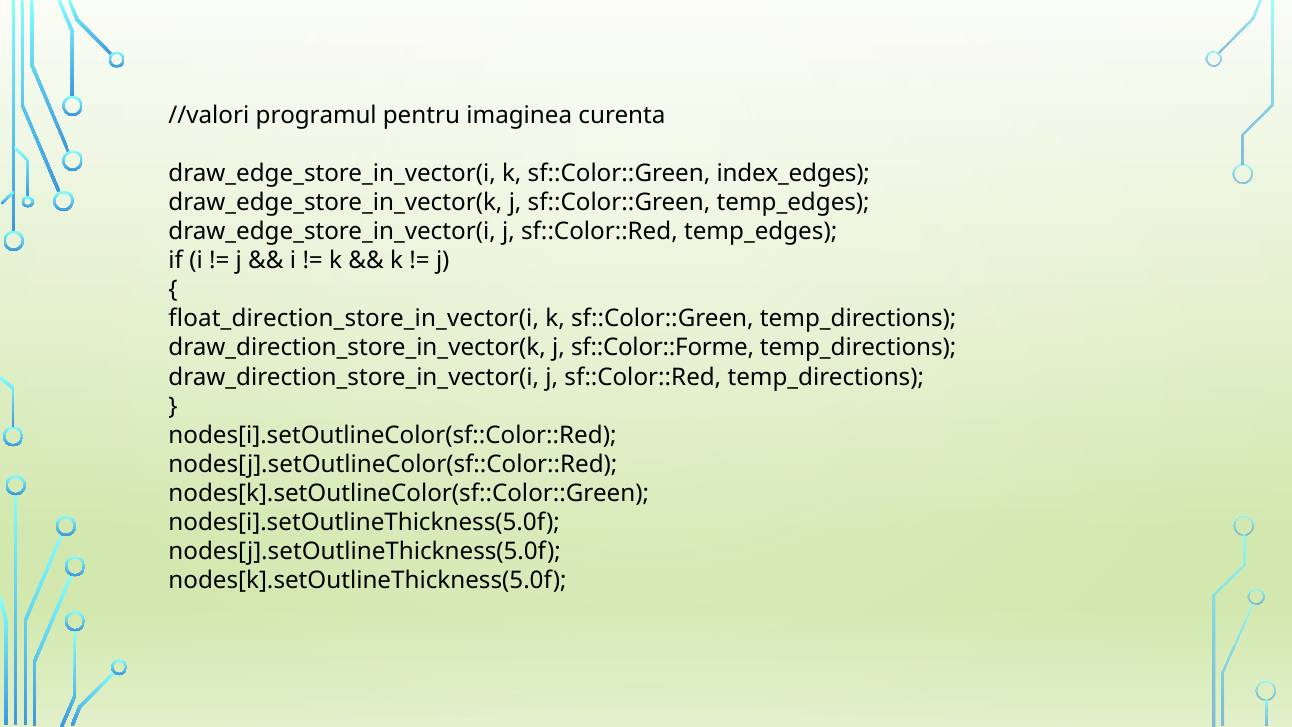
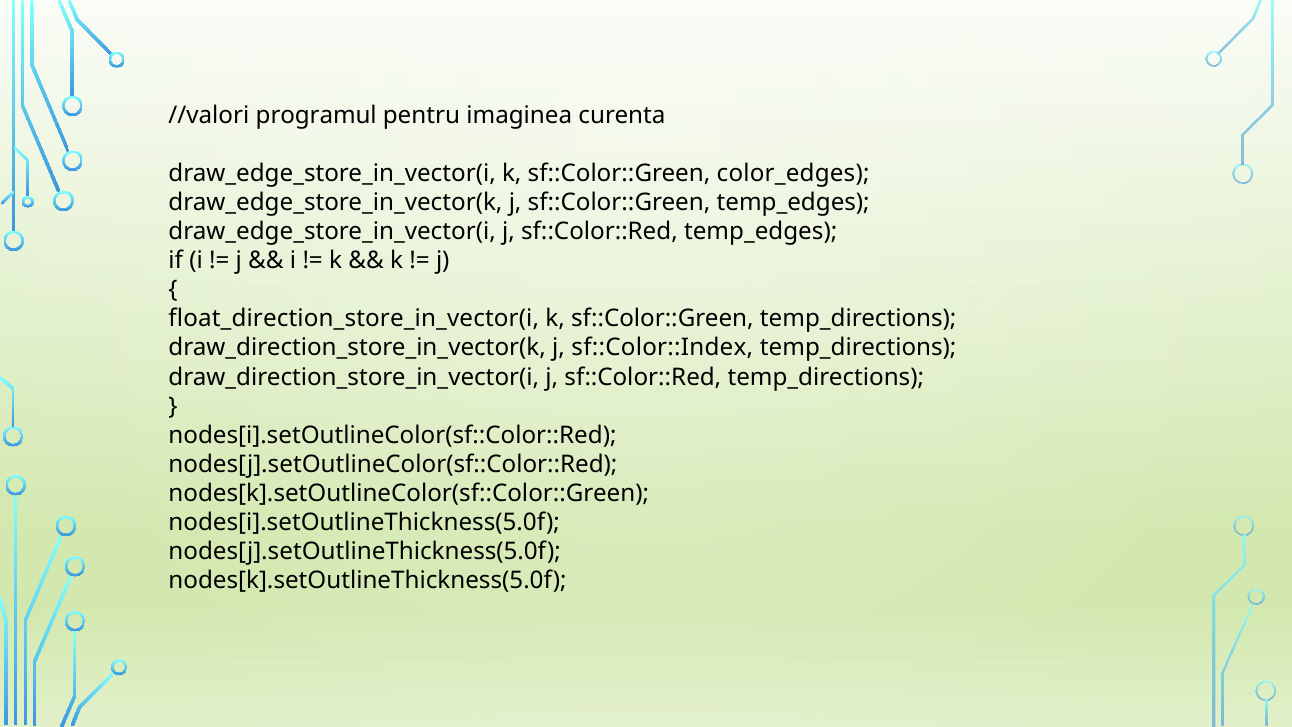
index_edges: index_edges -> color_edges
sf::Color::Forme: sf::Color::Forme -> sf::Color::Index
